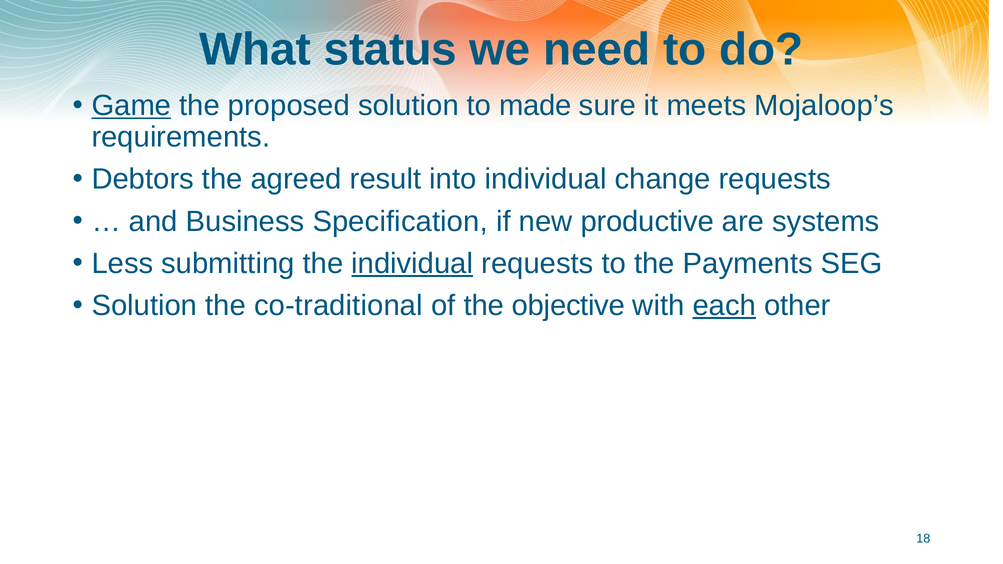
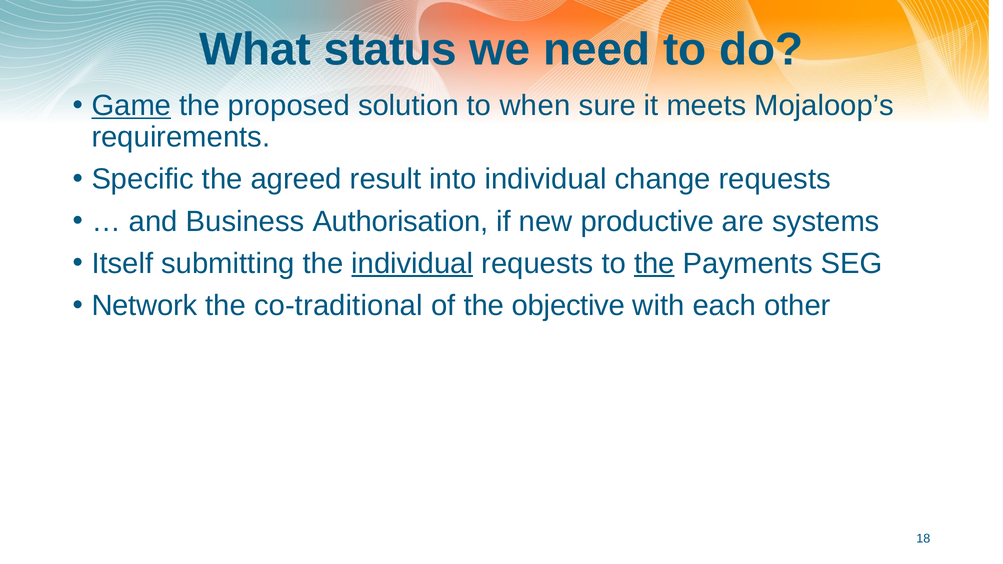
made: made -> when
Debtors: Debtors -> Specific
Specification: Specification -> Authorisation
Less: Less -> Itself
the at (654, 263) underline: none -> present
Solution at (144, 306): Solution -> Network
each underline: present -> none
